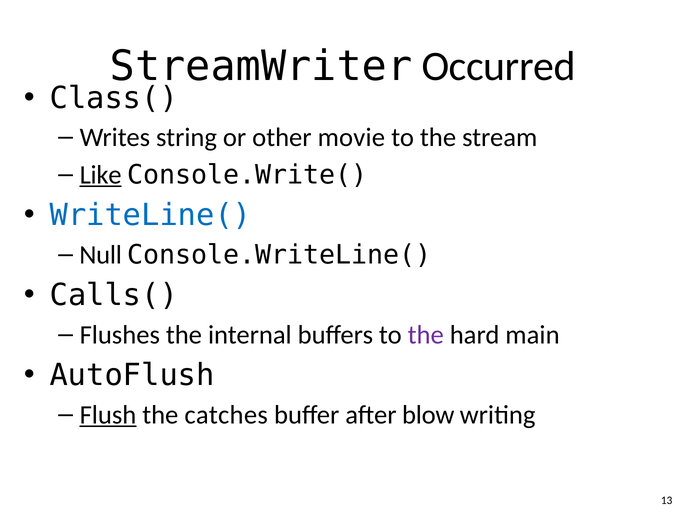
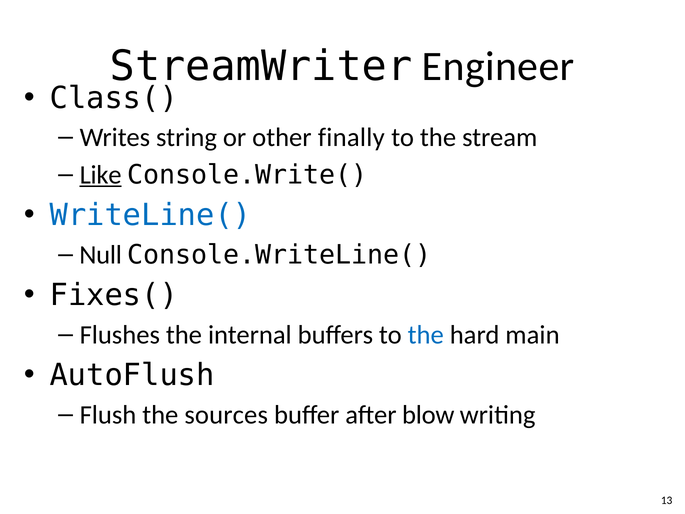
Occurred: Occurred -> Engineer
movie: movie -> finally
Calls(: Calls( -> Fixes(
the at (426, 335) colour: purple -> blue
Flush underline: present -> none
catches: catches -> sources
